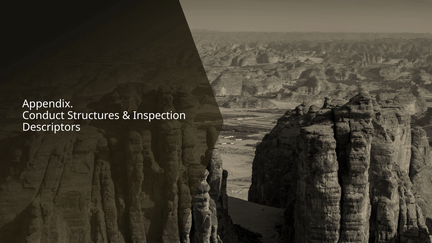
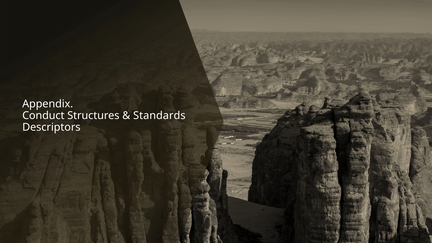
Inspection: Inspection -> Standards
